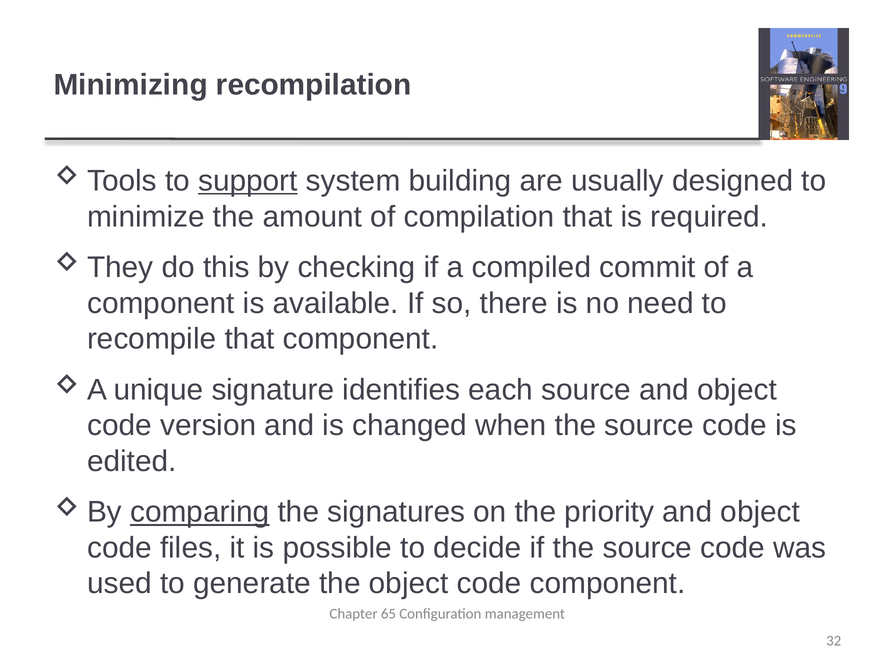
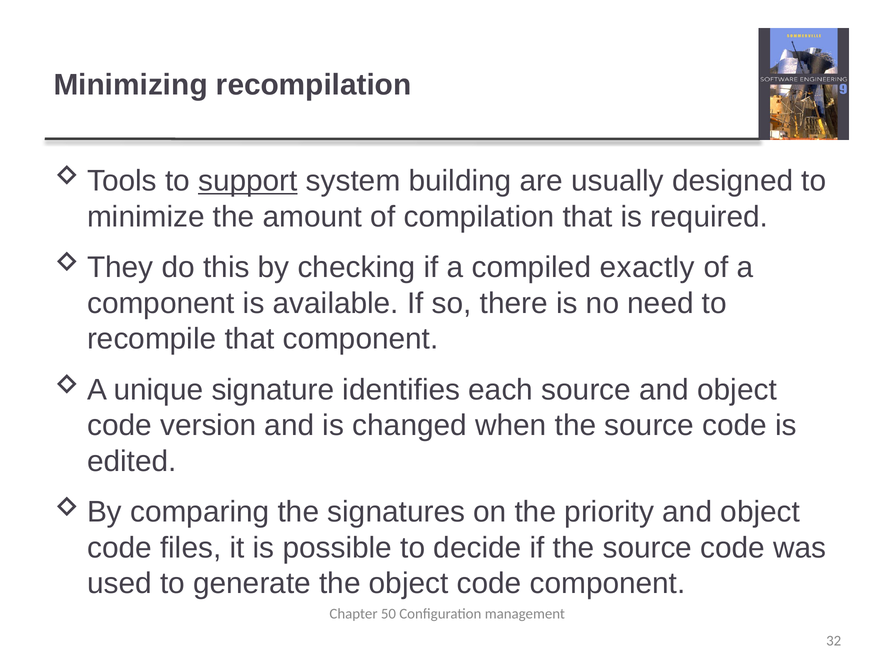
commit: commit -> exactly
comparing underline: present -> none
65: 65 -> 50
